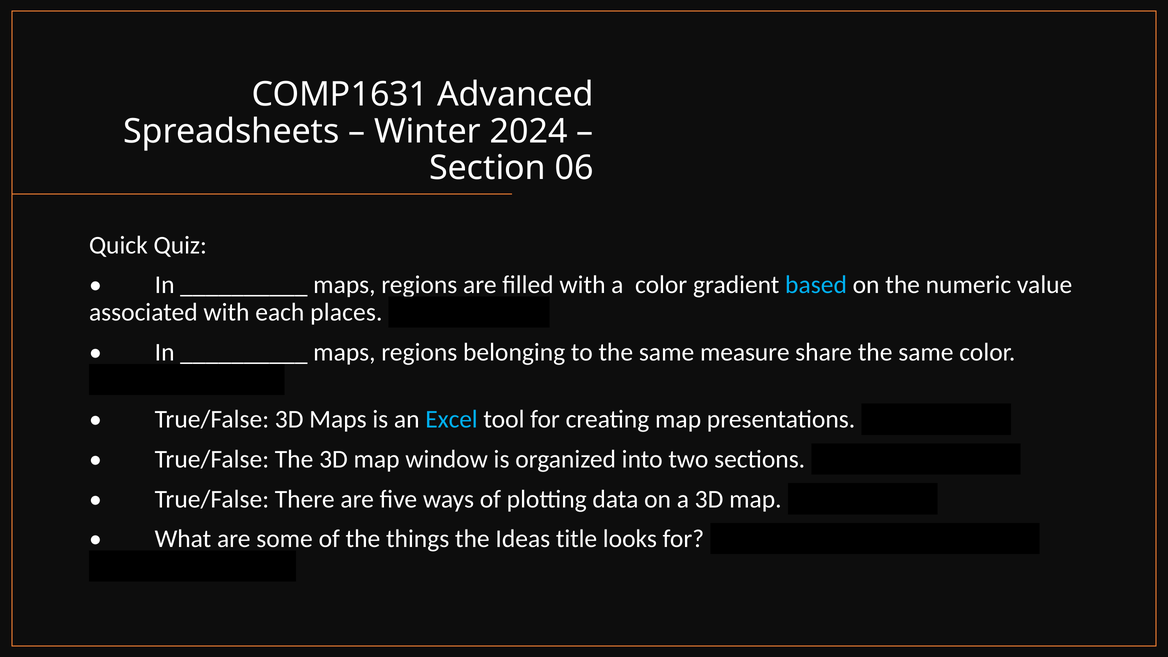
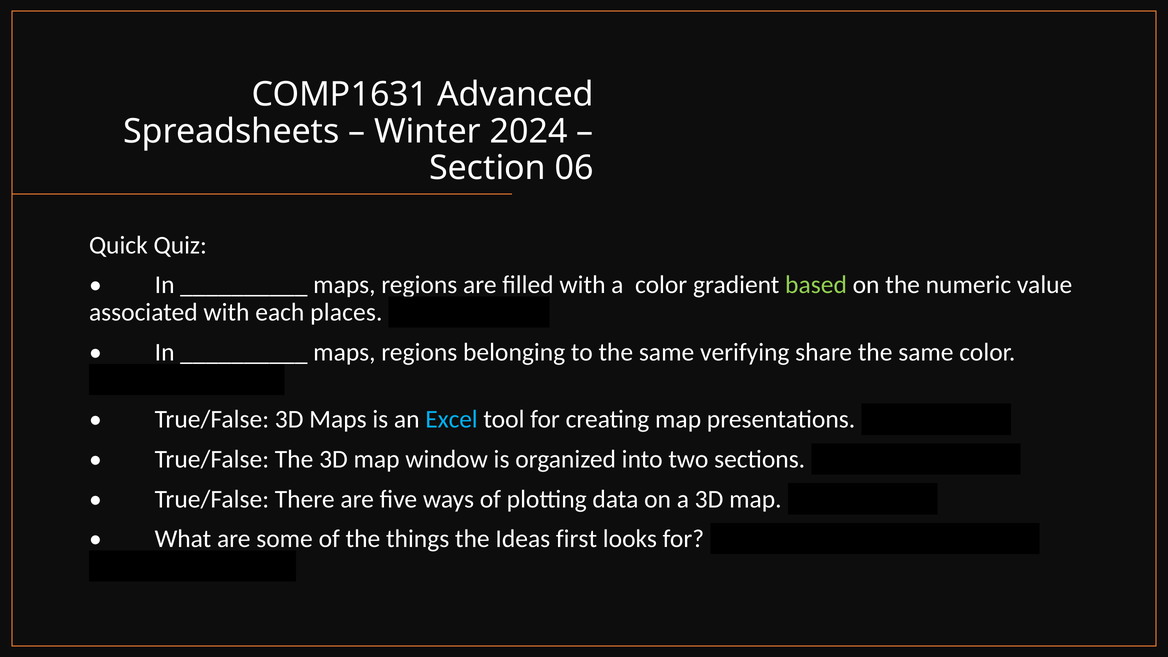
based colour: light blue -> light green
measure: measure -> verifying
title: title -> first
